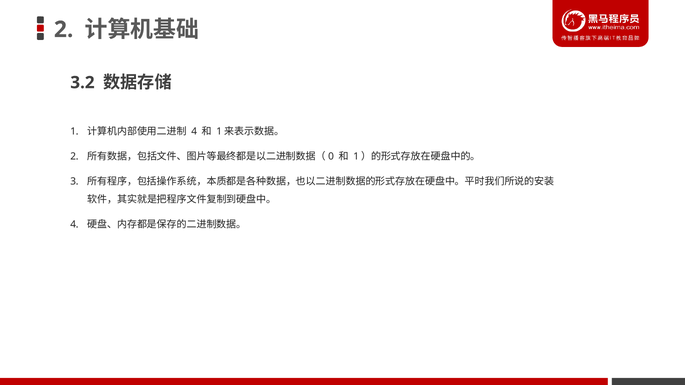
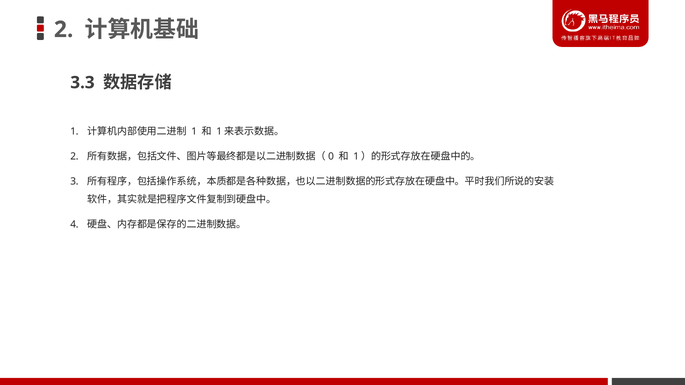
3.2: 3.2 -> 3.3
4 at (194, 131): 4 -> 1
